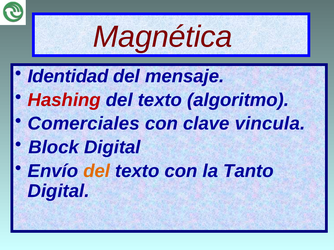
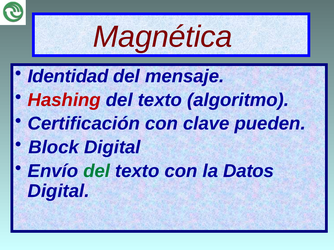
Comerciales: Comerciales -> Certificación
vincula: vincula -> pueden
del at (97, 171) colour: orange -> green
Tanto: Tanto -> Datos
